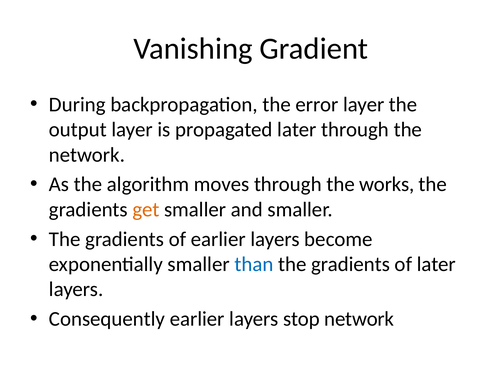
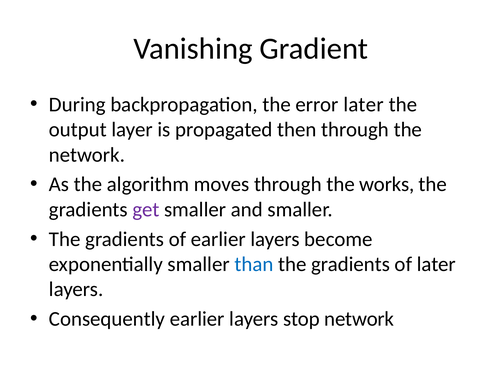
error layer: layer -> later
propagated later: later -> then
get colour: orange -> purple
